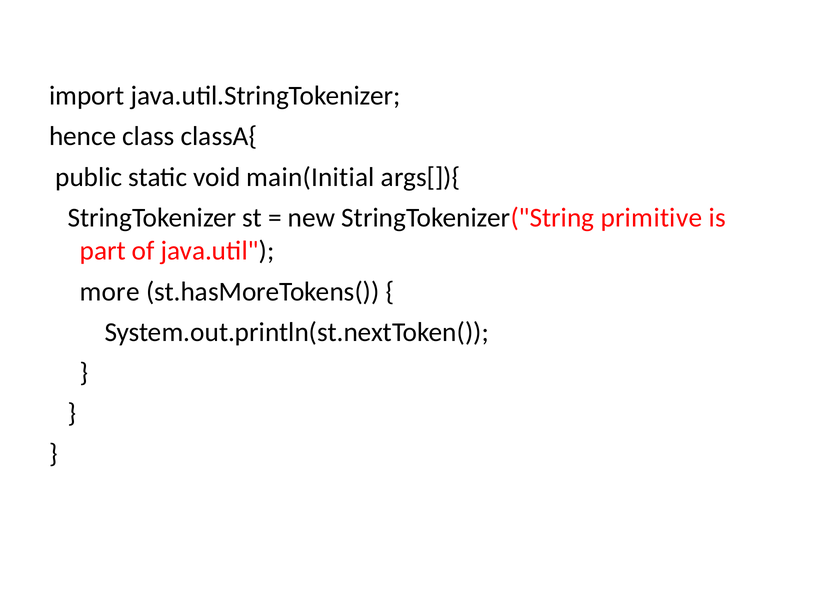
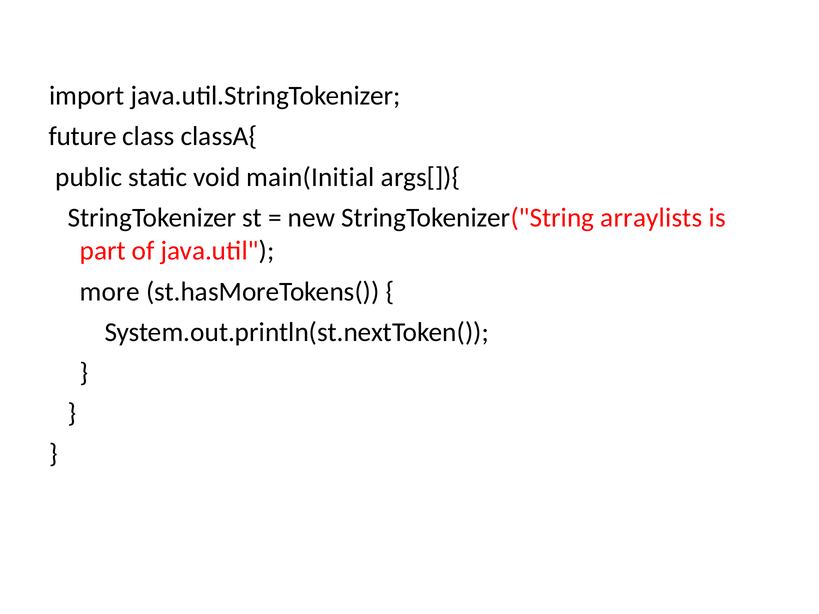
hence: hence -> future
primitive: primitive -> arraylists
